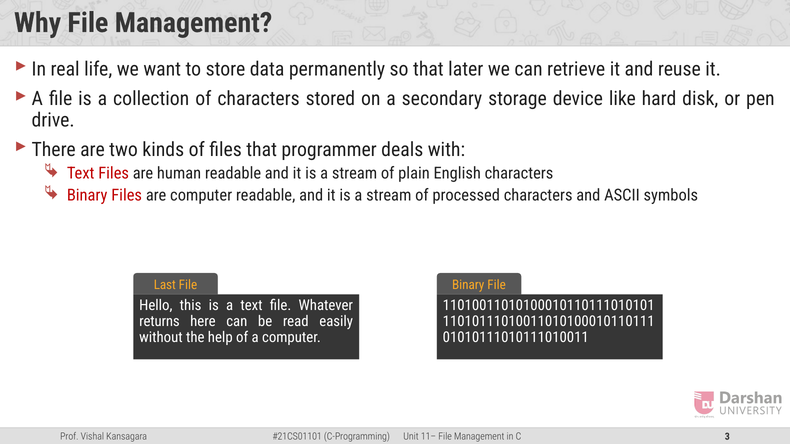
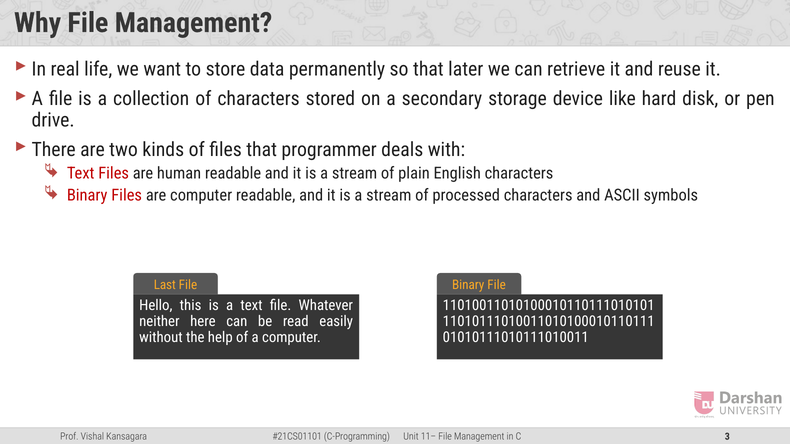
returns: returns -> neither
